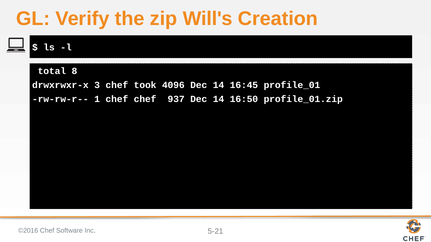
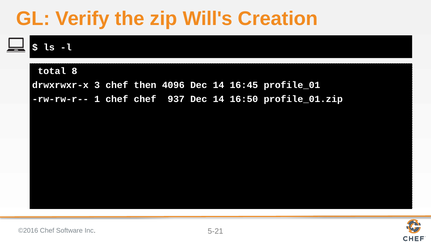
took: took -> then
